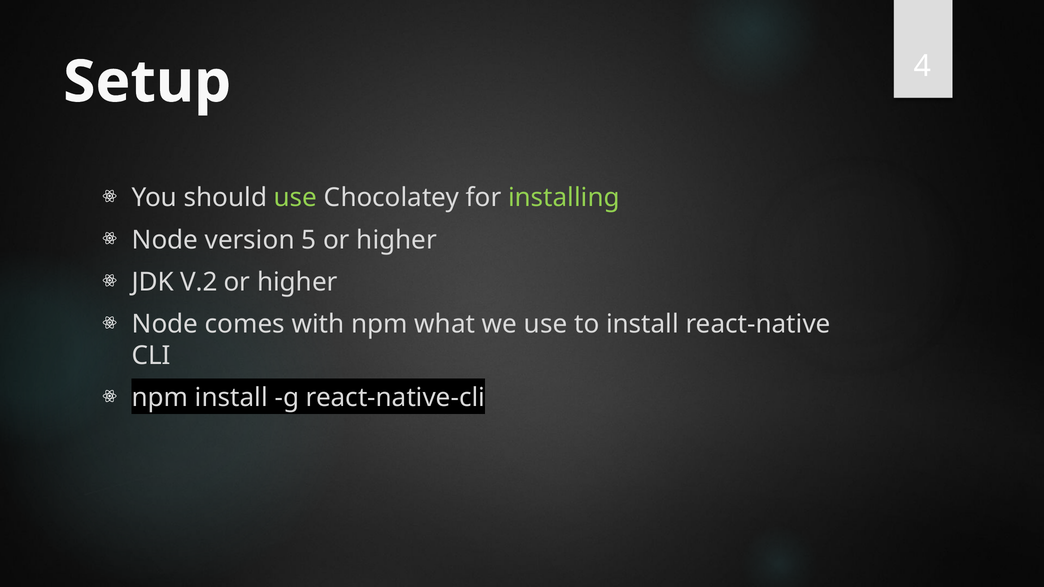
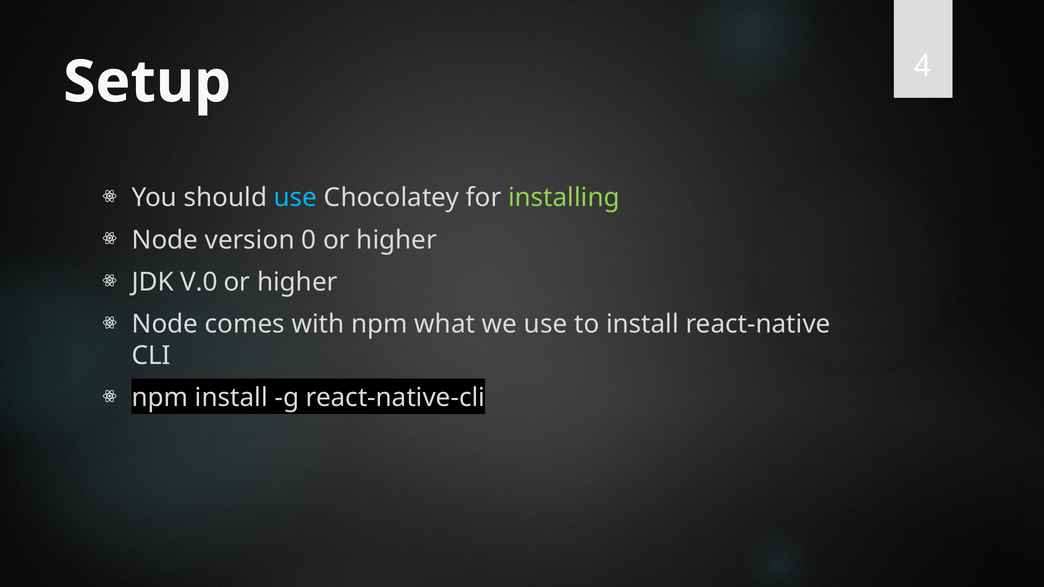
use at (296, 198) colour: light green -> light blue
5: 5 -> 0
V.2: V.2 -> V.0
